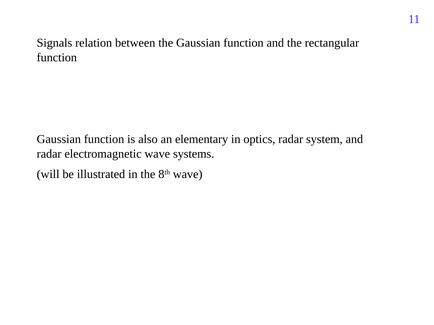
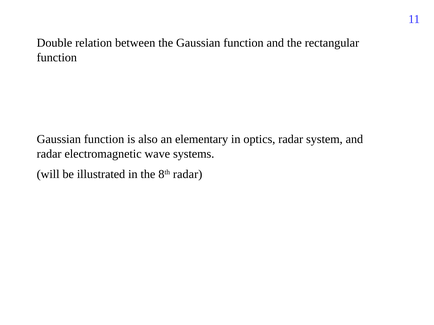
Signals: Signals -> Double
8th wave: wave -> radar
